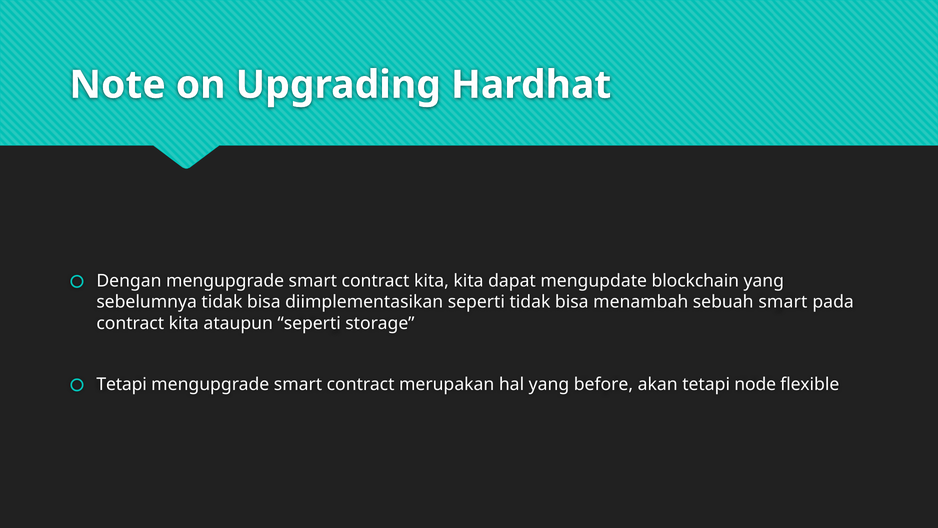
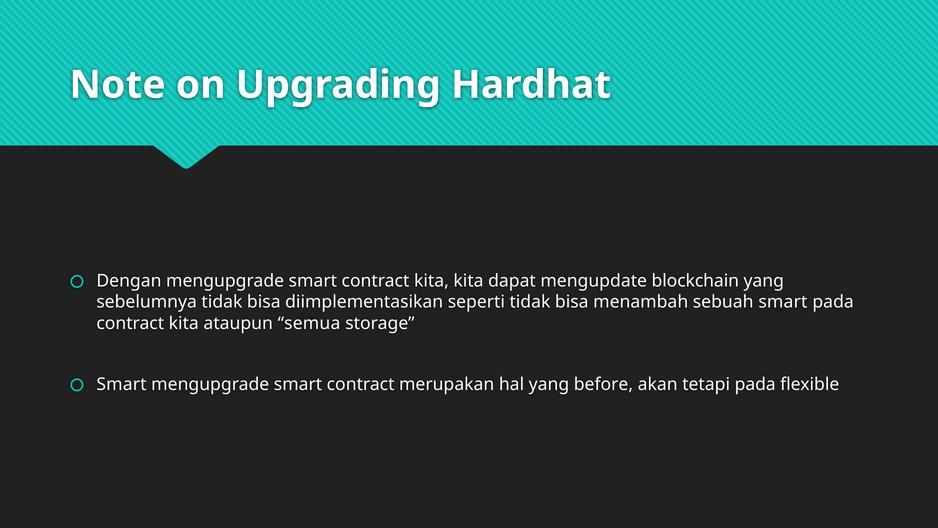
ataupun seperti: seperti -> semua
Tetapi at (122, 384): Tetapi -> Smart
tetapi node: node -> pada
